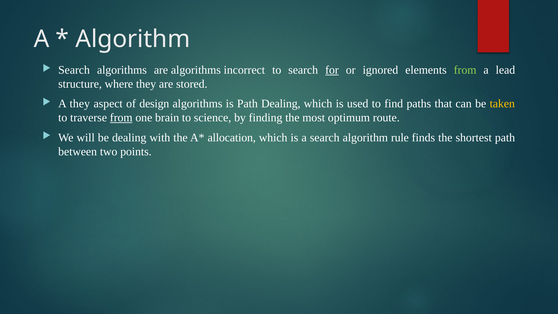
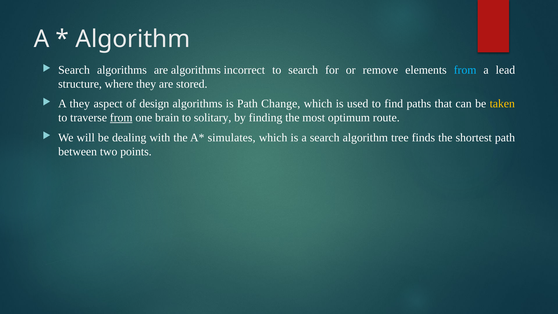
for underline: present -> none
ignored: ignored -> remove
from at (465, 70) colour: light green -> light blue
Path Dealing: Dealing -> Change
science: science -> solitary
allocation: allocation -> simulates
rule: rule -> tree
